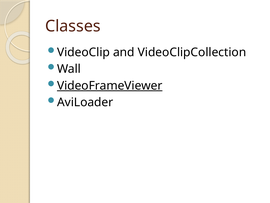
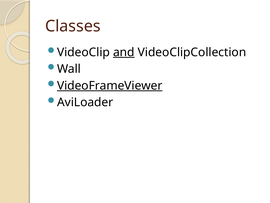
and underline: none -> present
